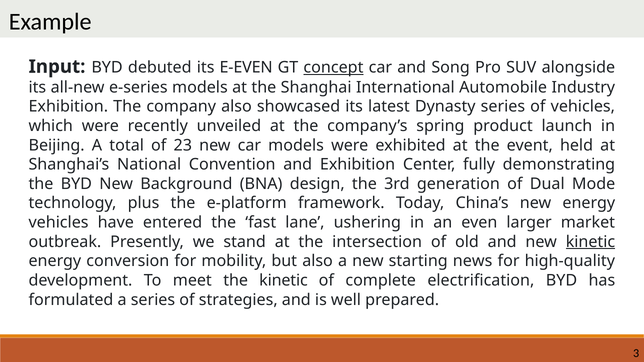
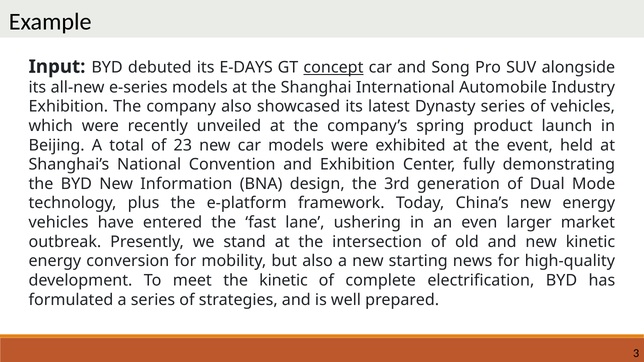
E-EVEN: E-EVEN -> E-DAYS
Background: Background -> Information
kinetic at (590, 242) underline: present -> none
